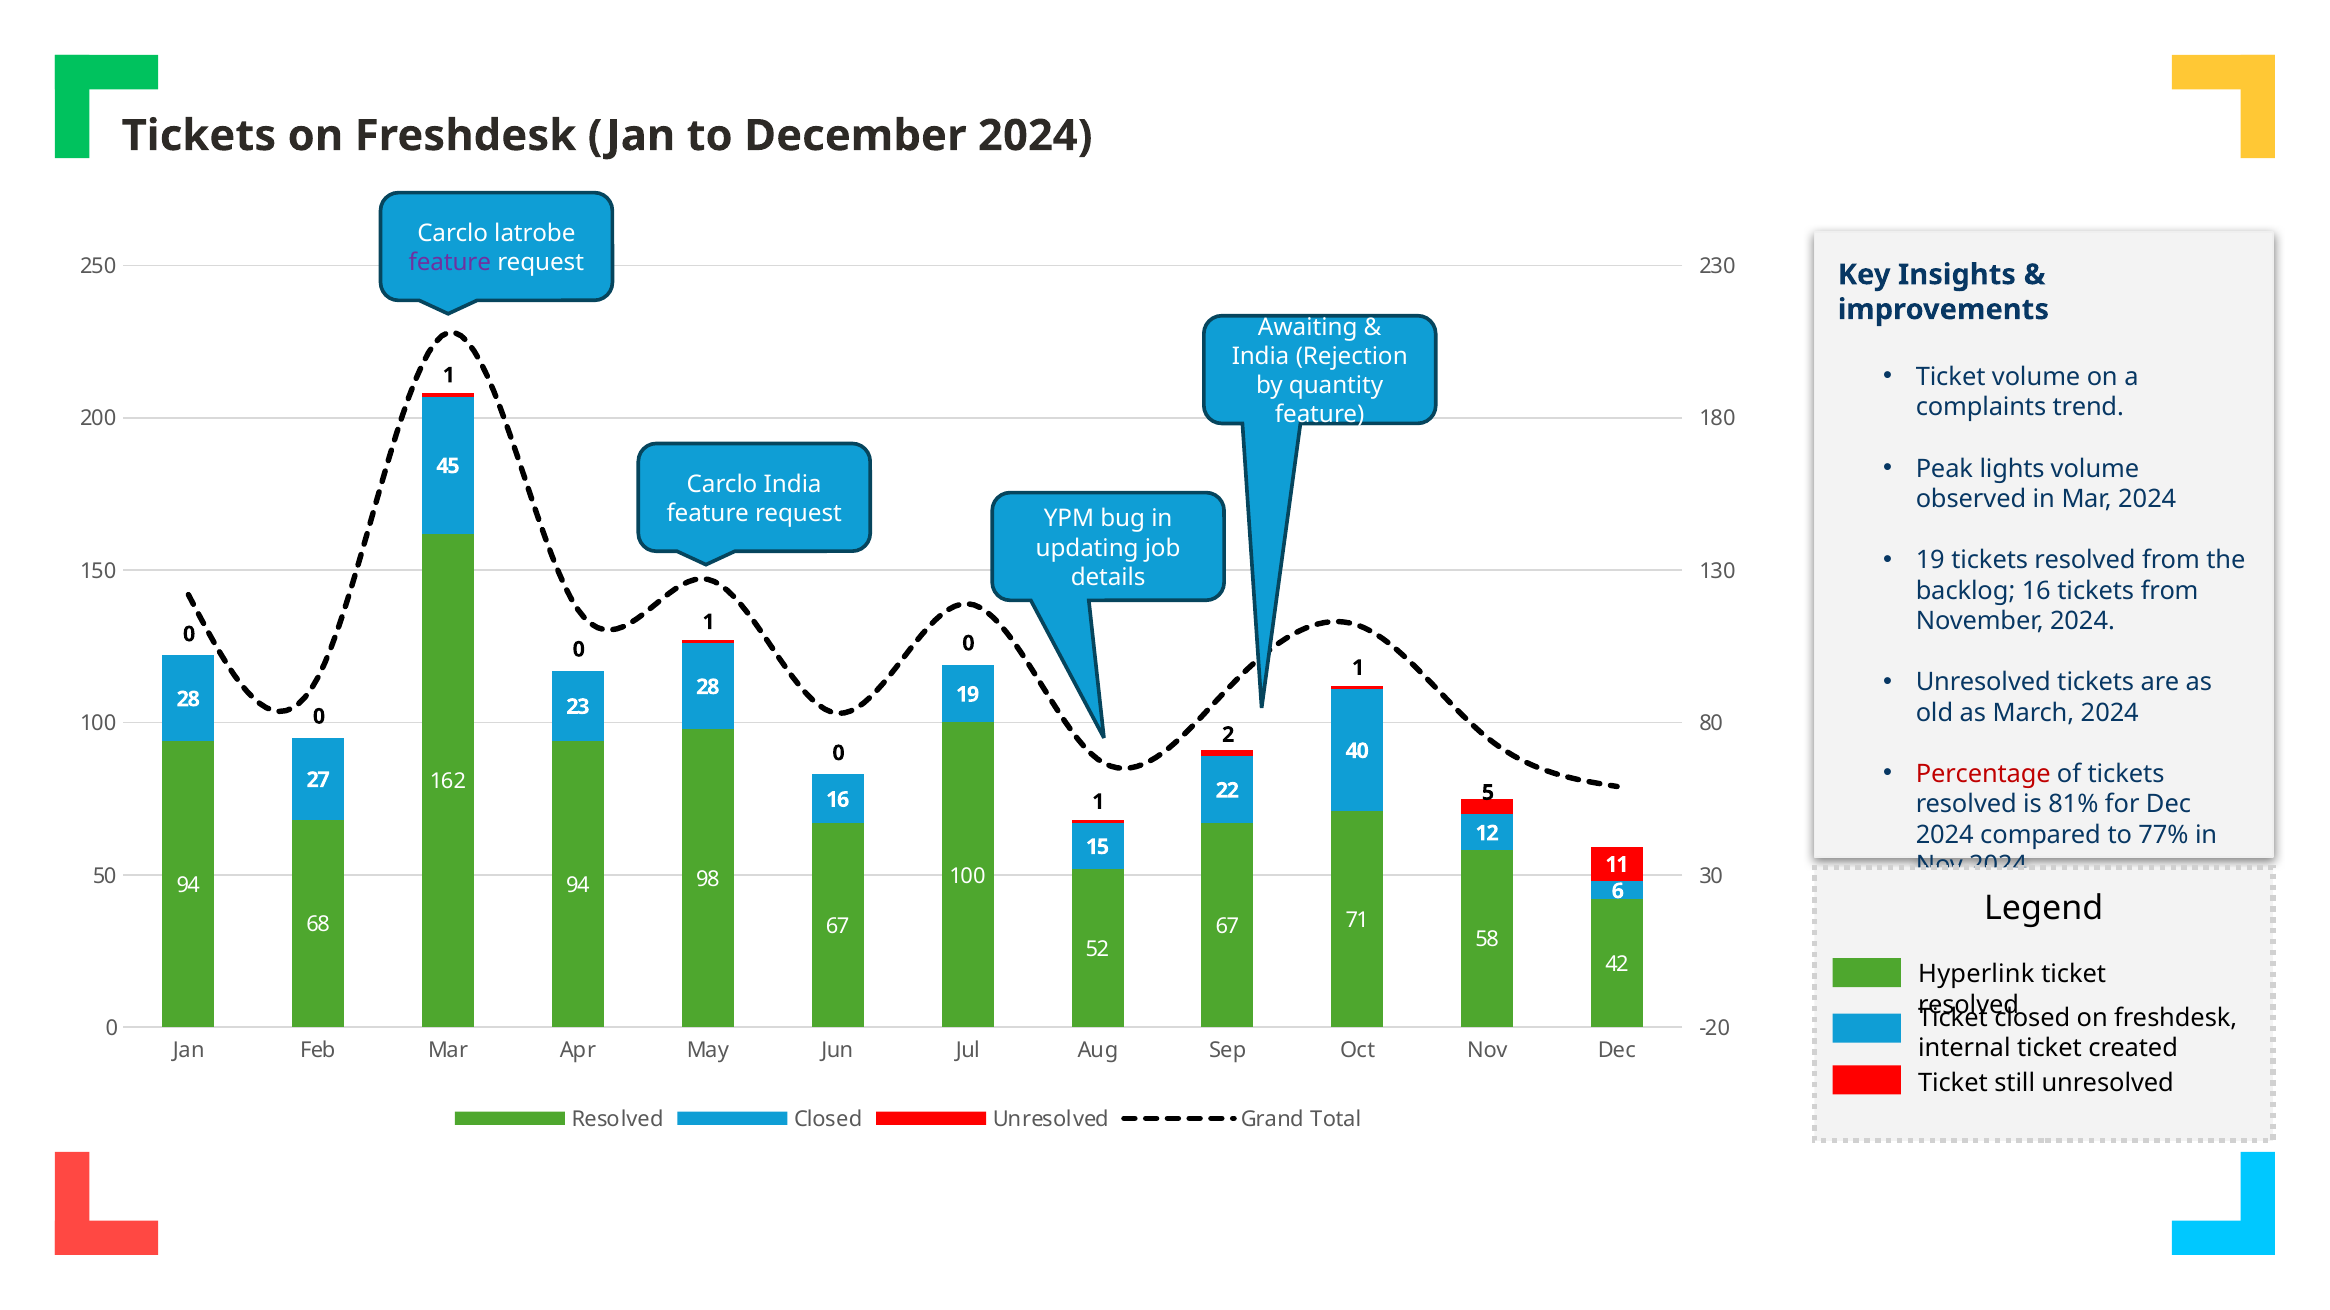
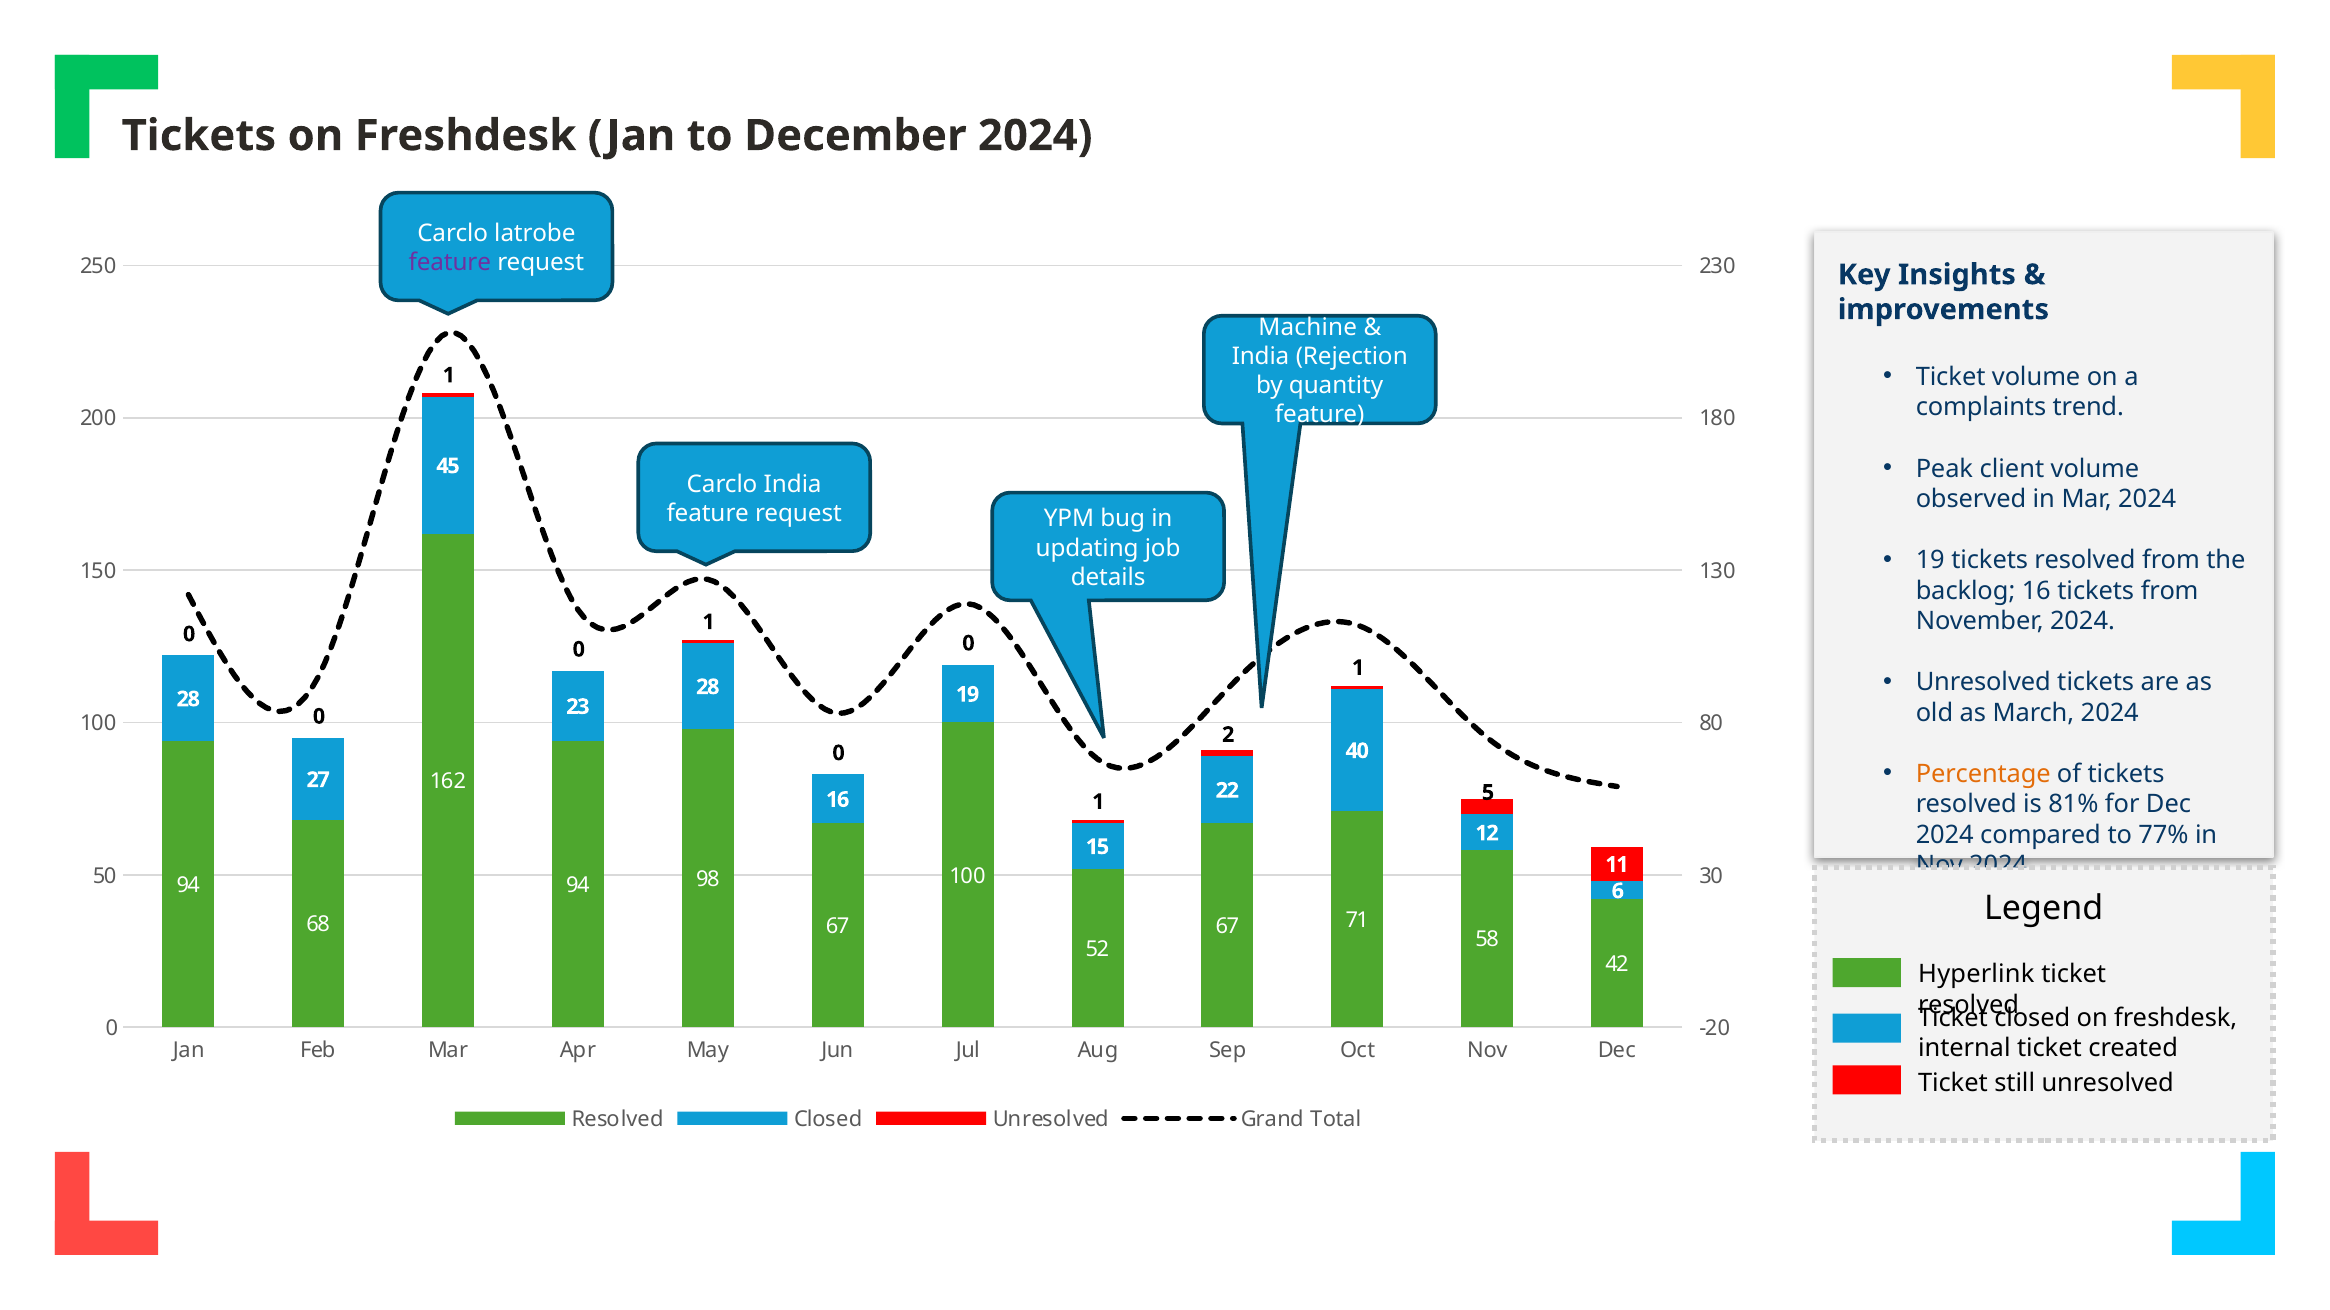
Awaiting: Awaiting -> Machine
lights: lights -> client
Percentage colour: red -> orange
